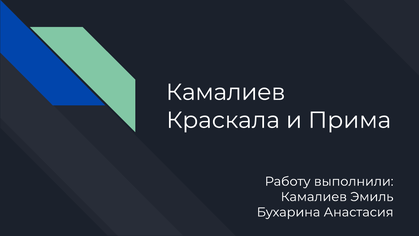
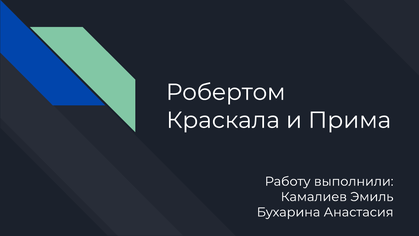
Камалиев at (226, 92): Камалиев -> Робертом
